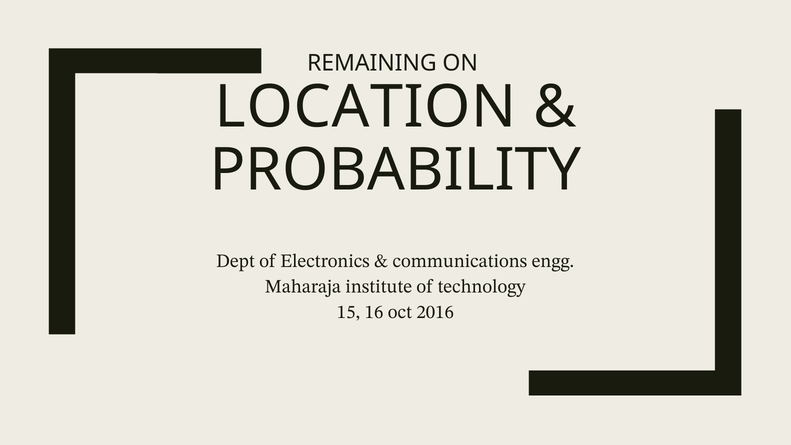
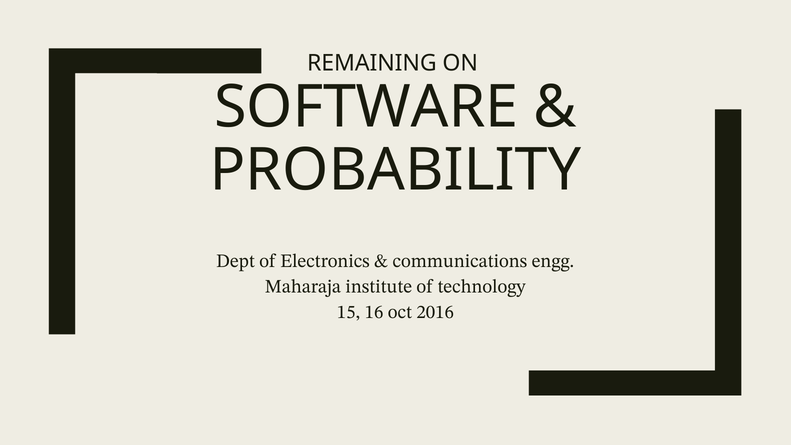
LOCATION: LOCATION -> SOFTWARE
